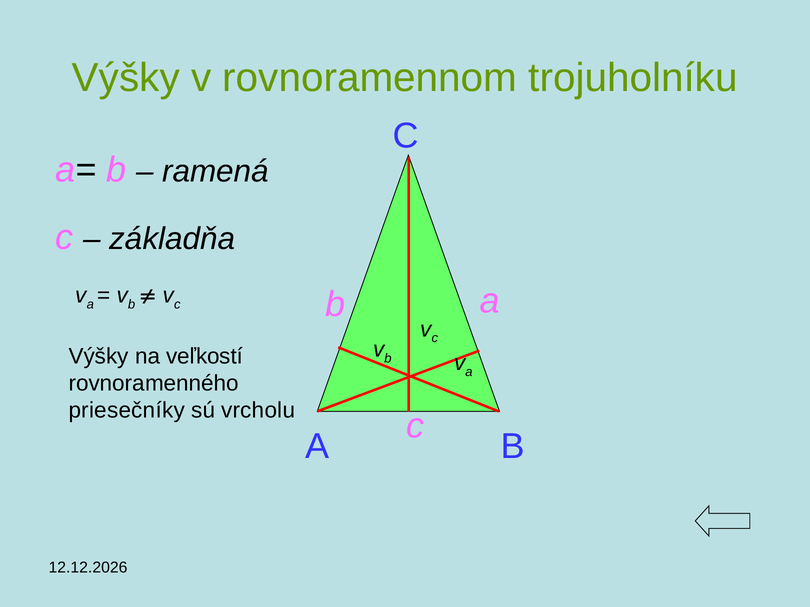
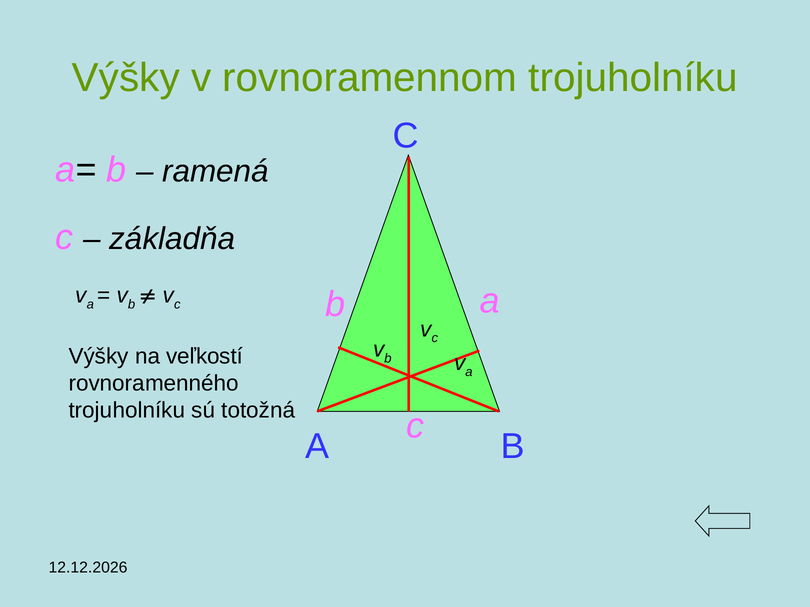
priesečníky at (127, 411): priesečníky -> trojuholníku
vrcholu: vrcholu -> totožná
